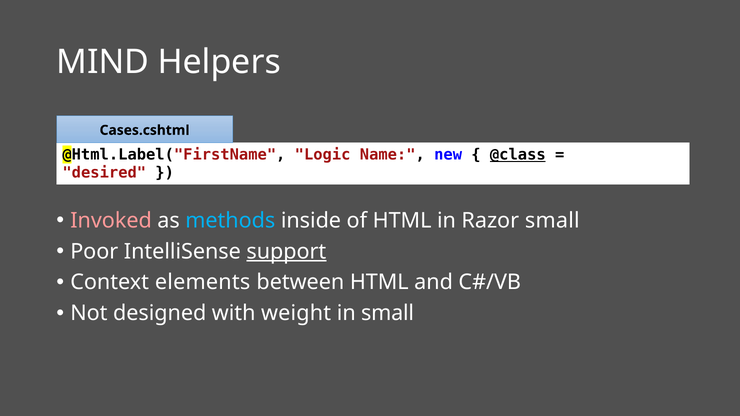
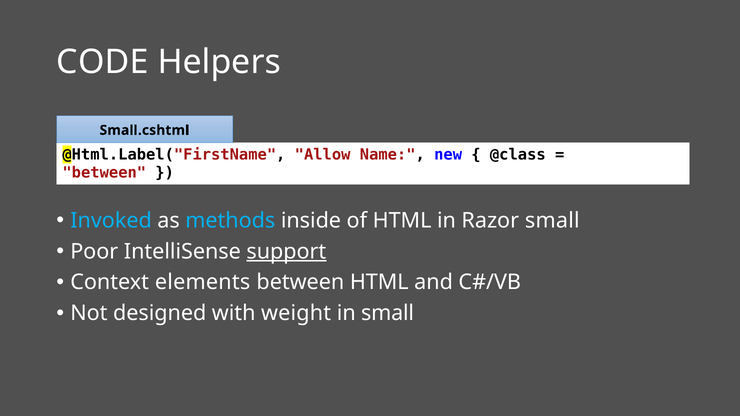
MIND: MIND -> CODE
Cases.cshtml: Cases.cshtml -> Small.cshtml
Logic: Logic -> Allow
@class underline: present -> none
desired at (104, 173): desired -> between
Invoked colour: pink -> light blue
